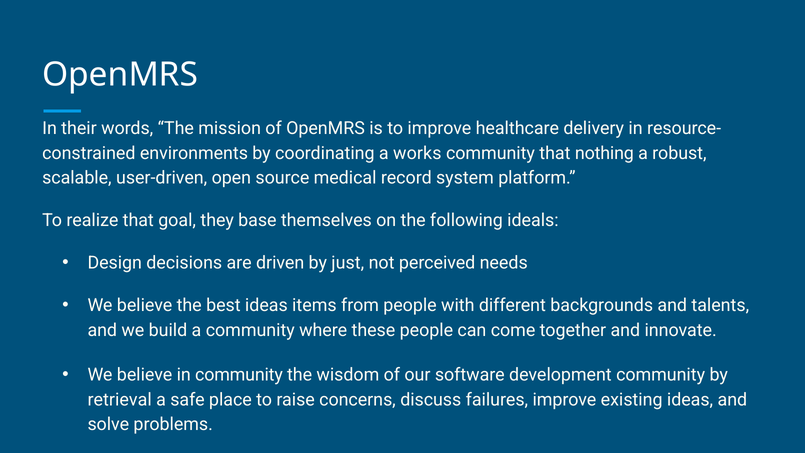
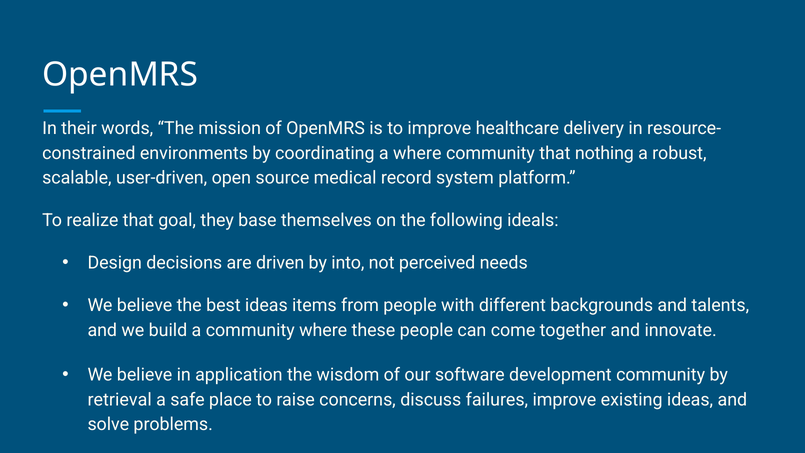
a works: works -> where
just: just -> into
in community: community -> application
